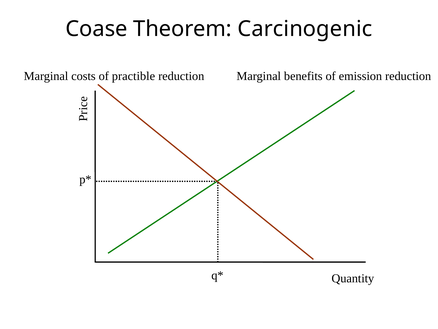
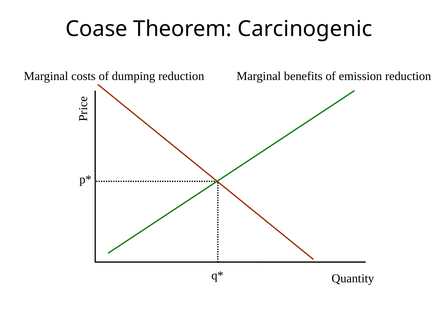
practible: practible -> dumping
